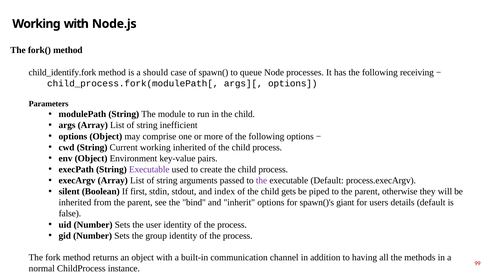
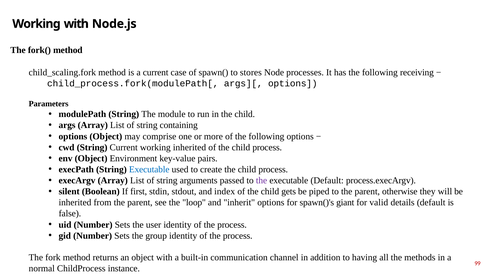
child_identify.fork: child_identify.fork -> child_scaling.fork
a should: should -> current
queue: queue -> stores
inefficient: inefficient -> containing
Executable at (149, 170) colour: purple -> blue
bind: bind -> loop
users: users -> valid
